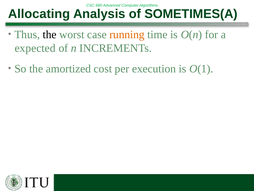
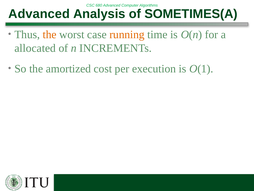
Allocating at (39, 14): Allocating -> Advanced
the at (50, 34) colour: black -> orange
expected: expected -> allocated
